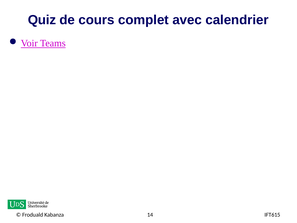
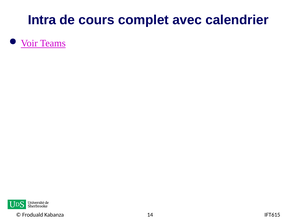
Quiz: Quiz -> Intra
